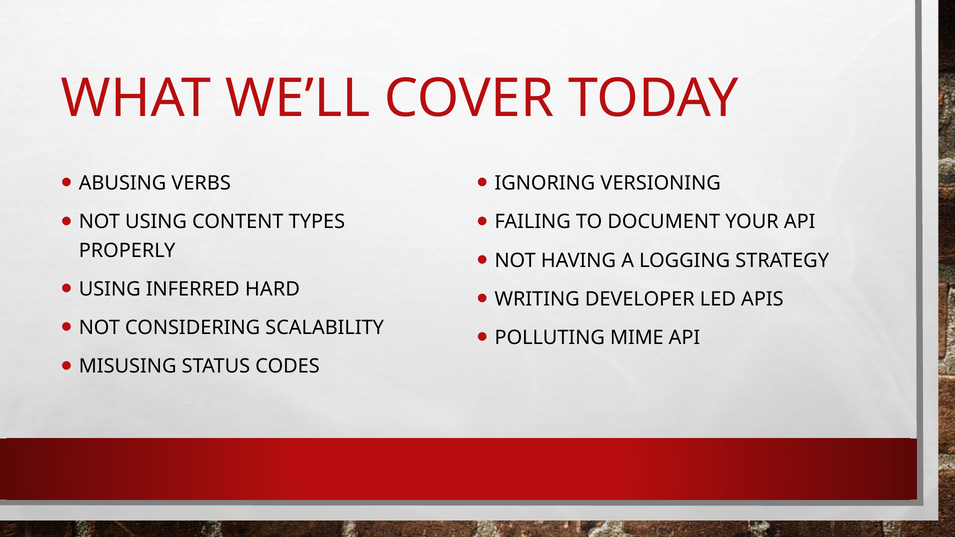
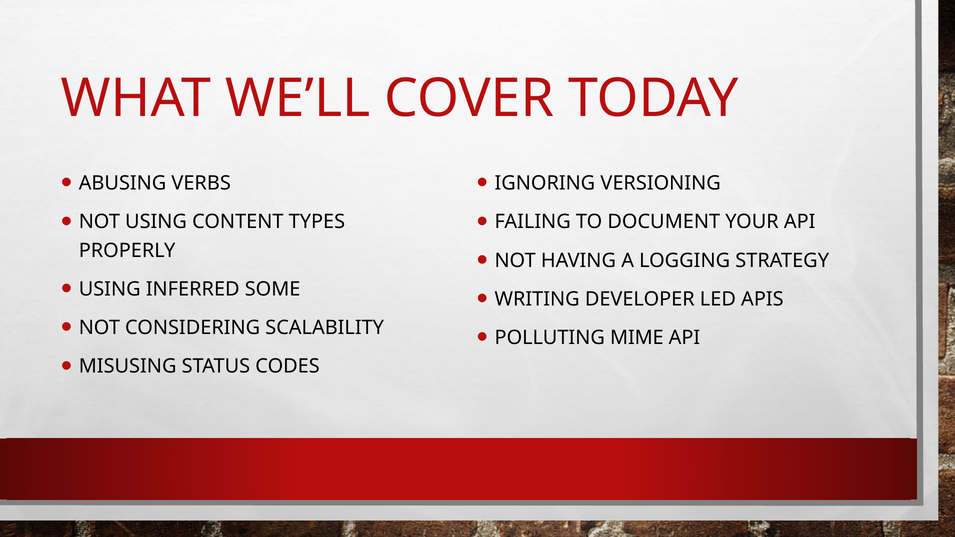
HARD: HARD -> SOME
